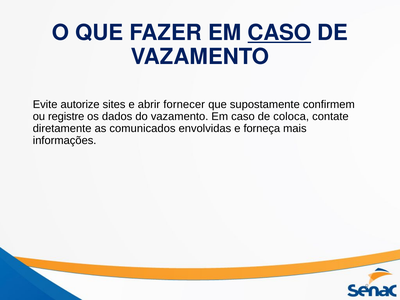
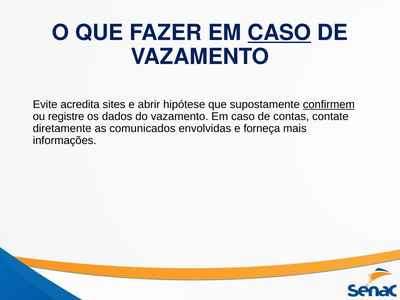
autorize: autorize -> acredita
fornecer: fornecer -> hipótese
confirmem underline: none -> present
coloca: coloca -> contas
